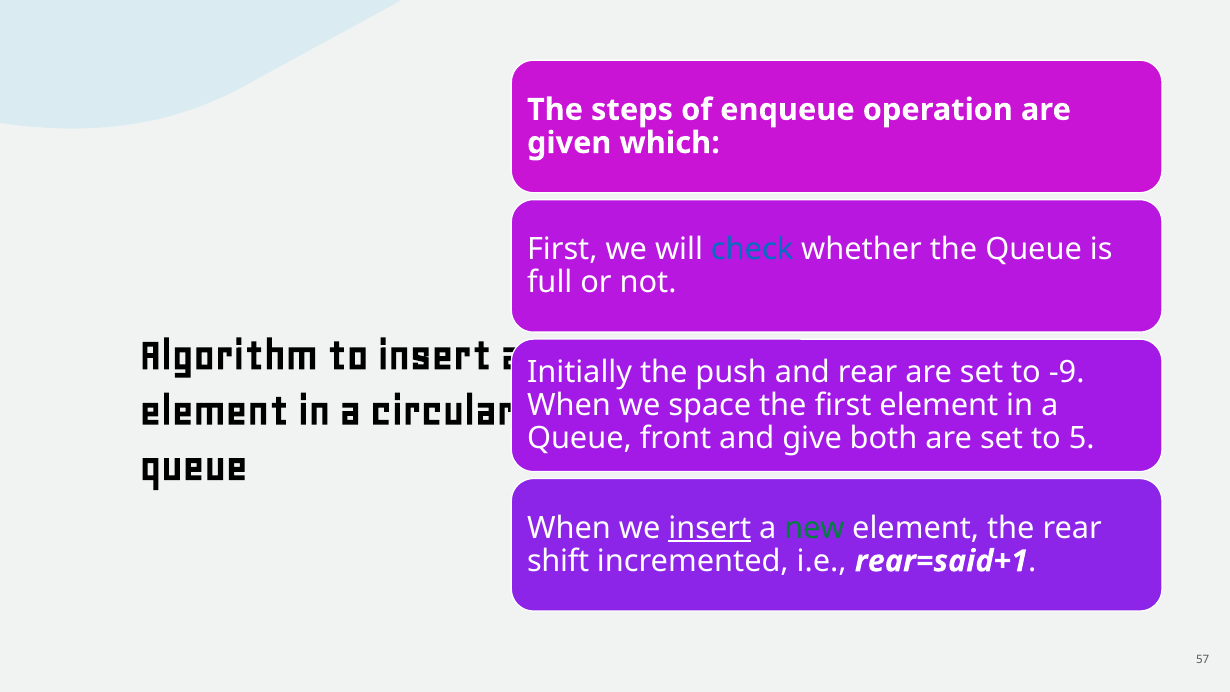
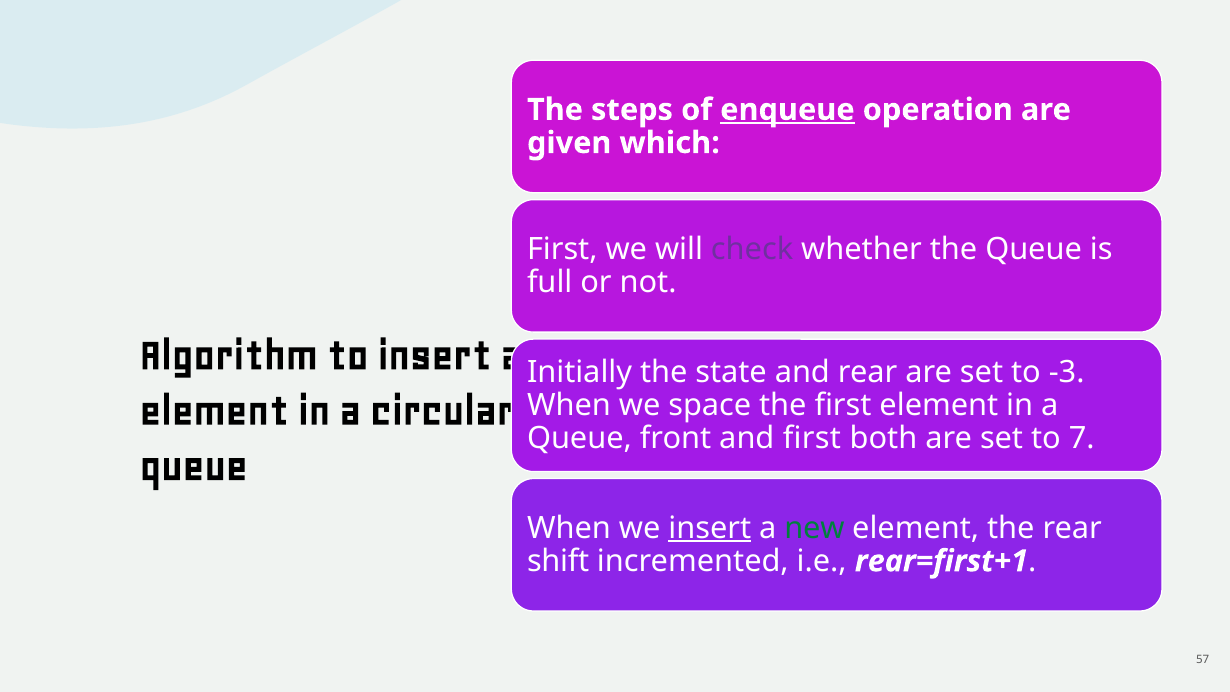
enqueue underline: none -> present
check colour: blue -> purple
push: push -> state
-9: -9 -> -3
and give: give -> first
5: 5 -> 7
rear=said+1: rear=said+1 -> rear=first+1
